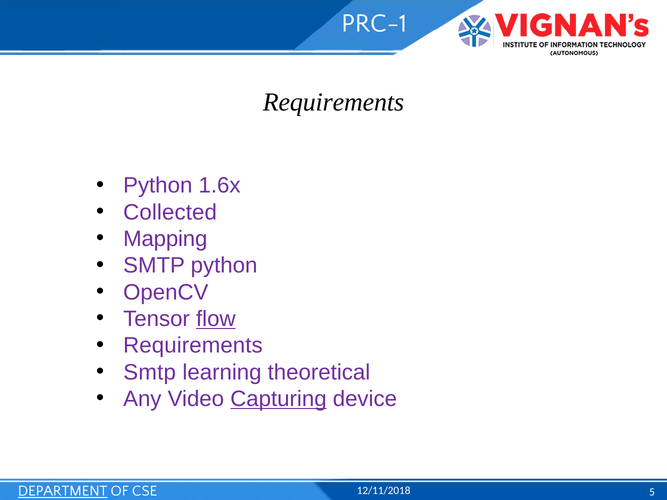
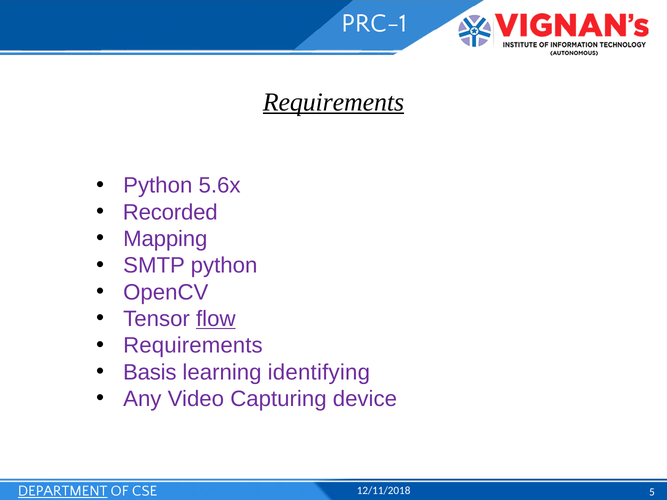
Requirements at (333, 102) underline: none -> present
1.6x: 1.6x -> 5.6x
Collected: Collected -> Recorded
Smtp at (150, 372): Smtp -> Basis
theoretical: theoretical -> identifying
Capturing underline: present -> none
